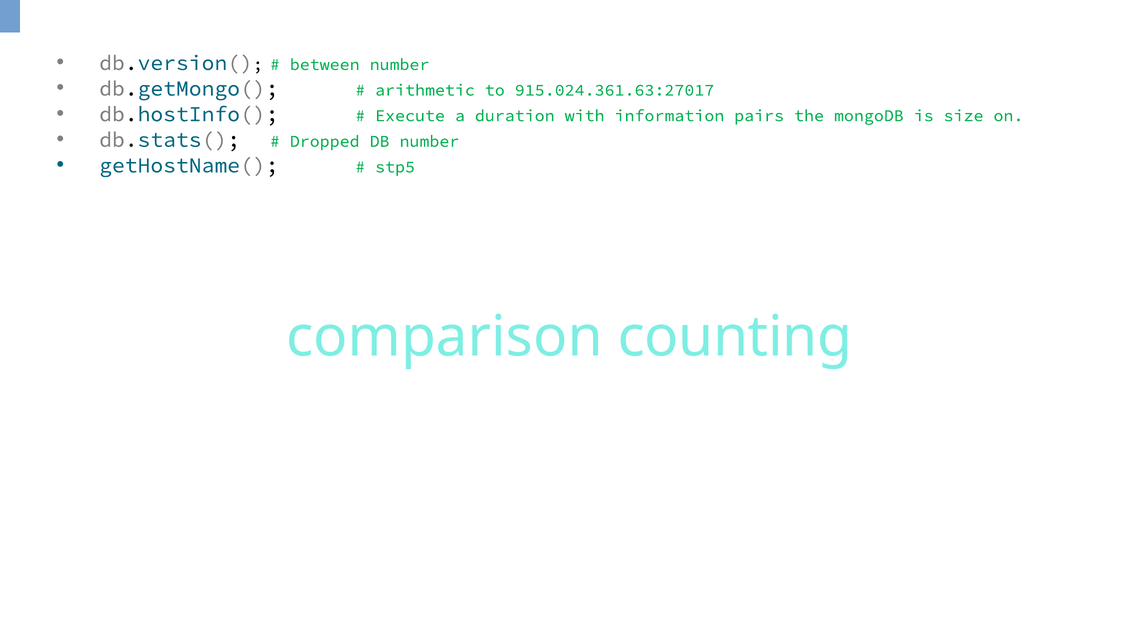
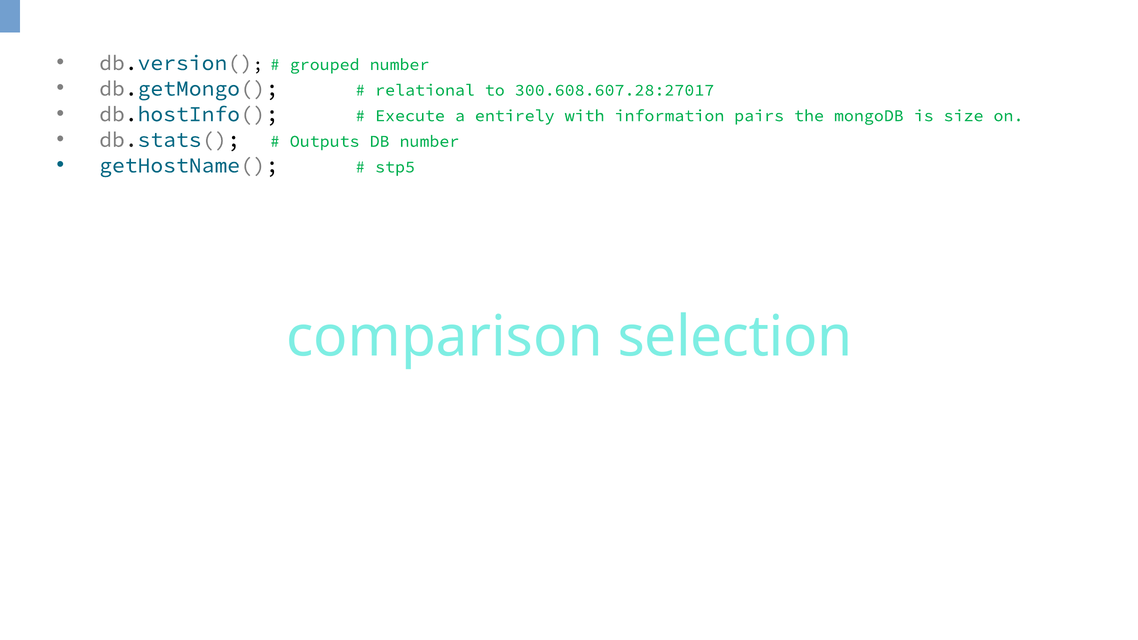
between: between -> grouped
arithmetic: arithmetic -> relational
915.024.361.63:27017: 915.024.361.63:27017 -> 300.608.607.28:27017
duration: duration -> entirely
Dropped: Dropped -> Outputs
counting: counting -> selection
